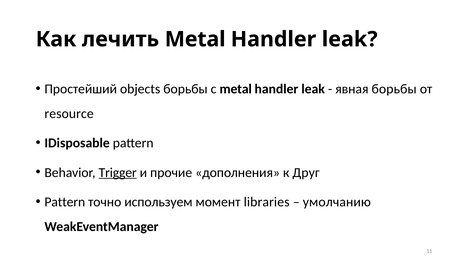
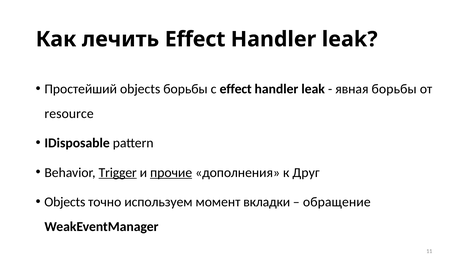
лечить Metal: Metal -> Effect
с metal: metal -> effect
прочие underline: none -> present
Pattern at (65, 202): Pattern -> Objects
libraries: libraries -> вкладки
умолчанию: умолчанию -> обращение
